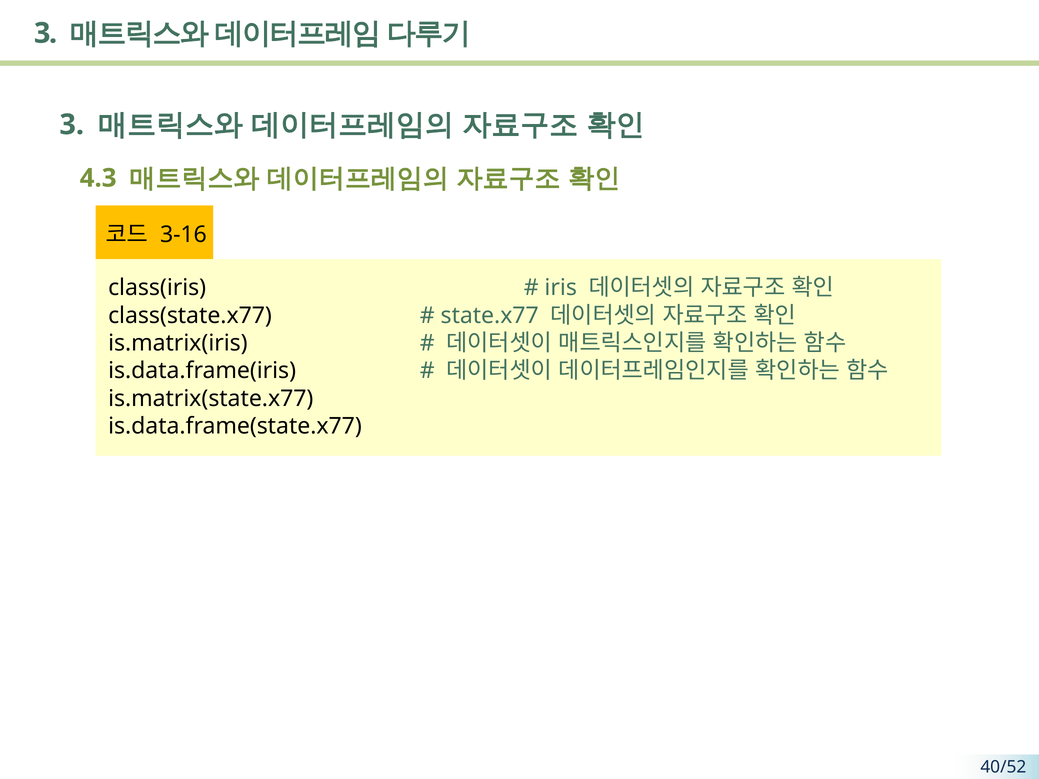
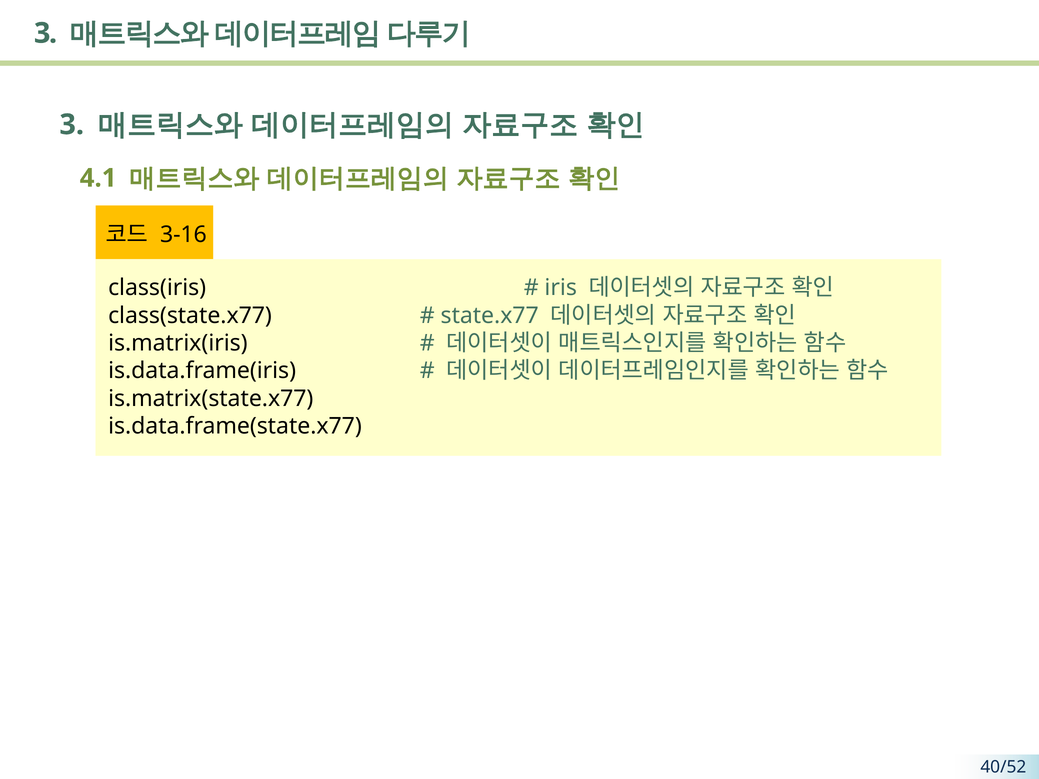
4.3: 4.3 -> 4.1
